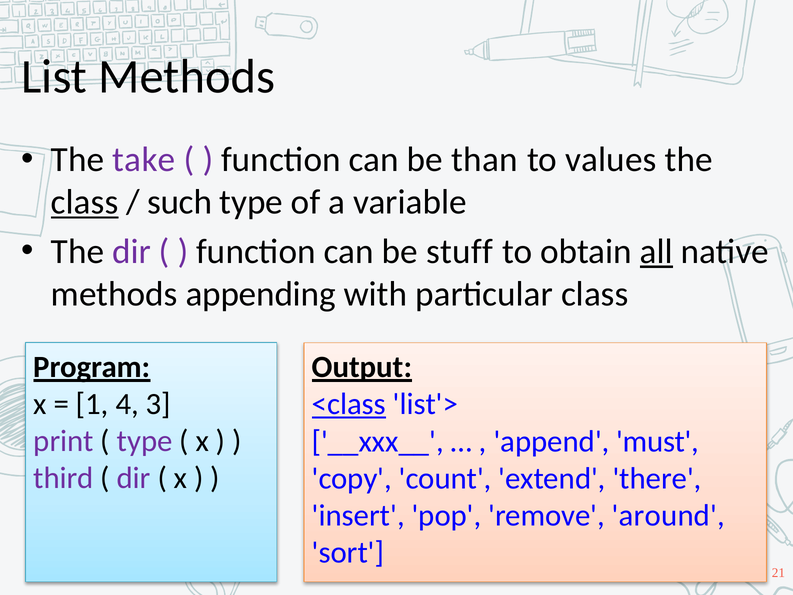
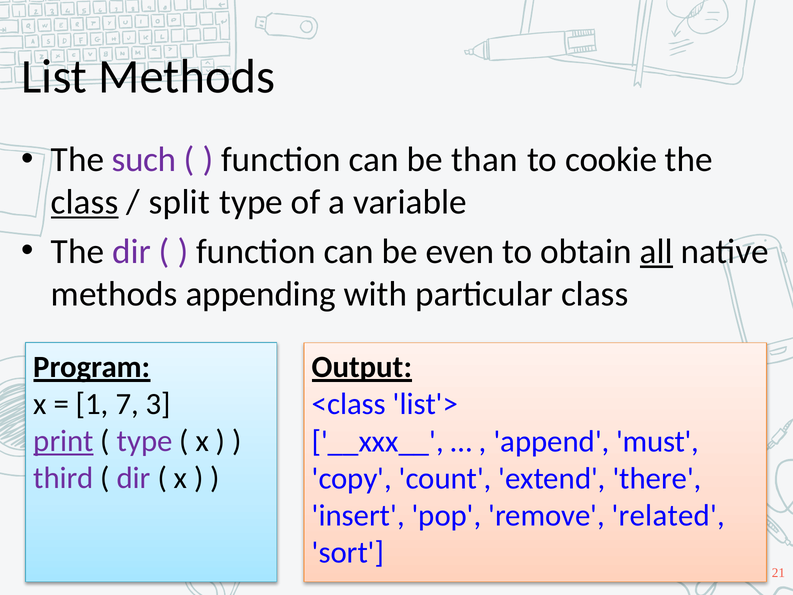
take: take -> such
values: values -> cookie
such: such -> split
stuff: stuff -> even
4: 4 -> 7
<class underline: present -> none
print underline: none -> present
around: around -> related
